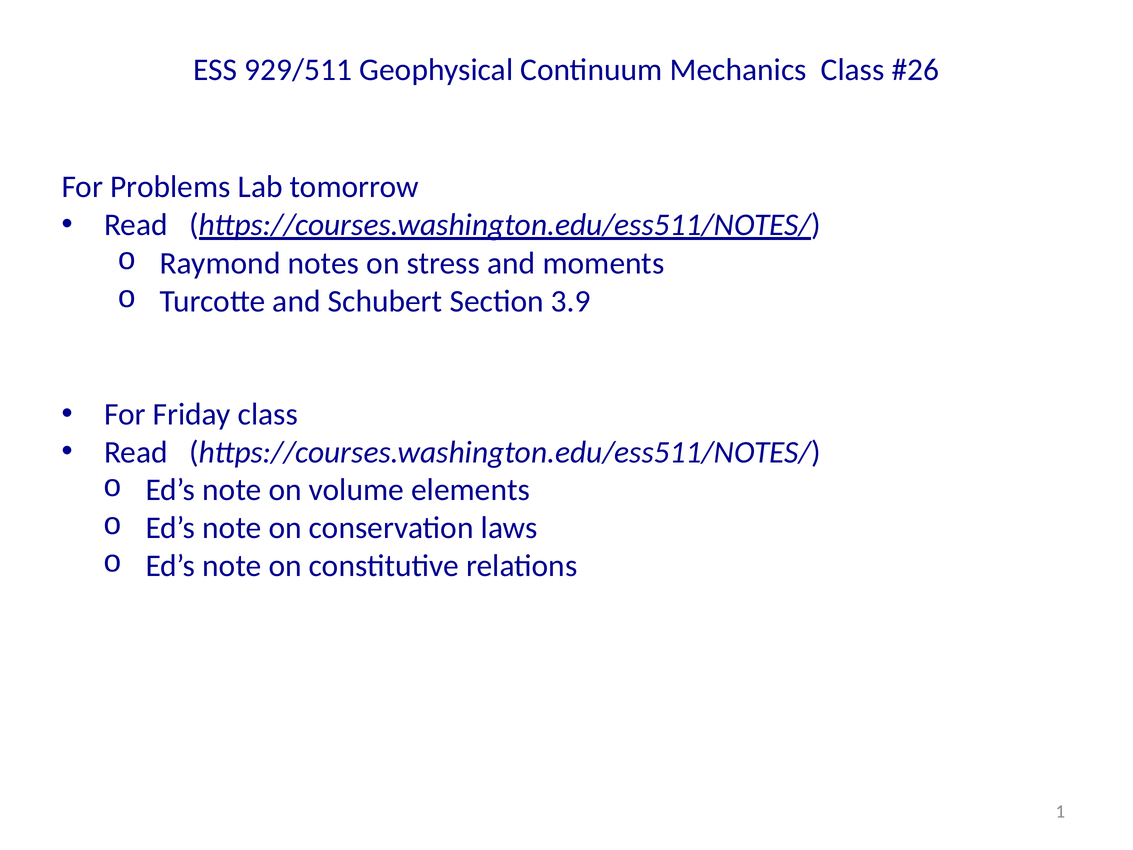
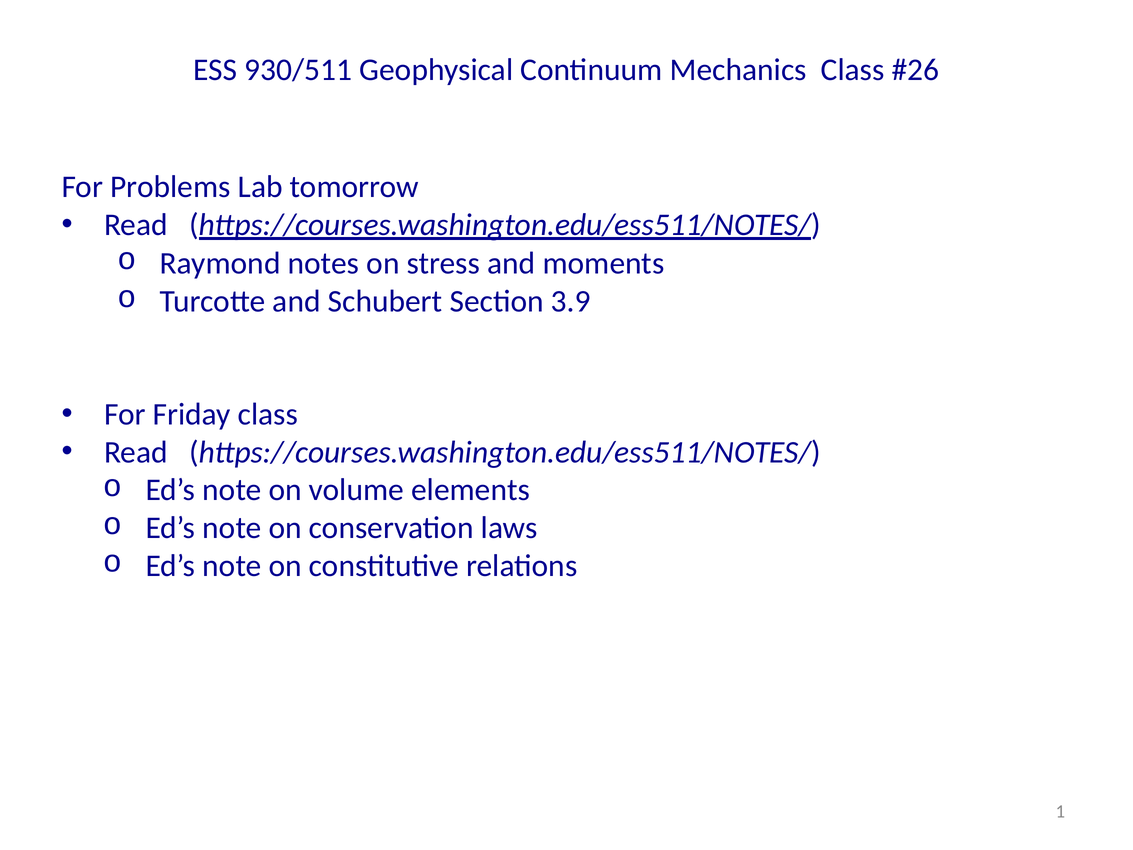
929/511: 929/511 -> 930/511
